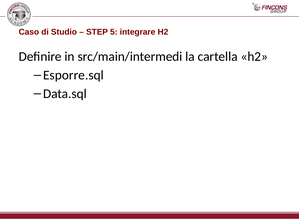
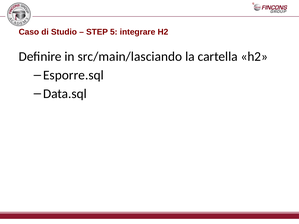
src/main/intermedi: src/main/intermedi -> src/main/lasciando
